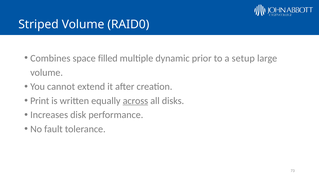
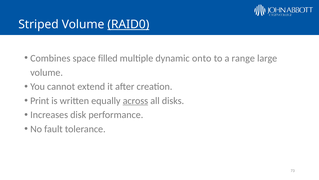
RAID0 underline: none -> present
prior: prior -> onto
setup: setup -> range
